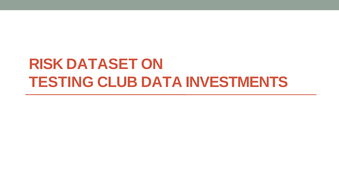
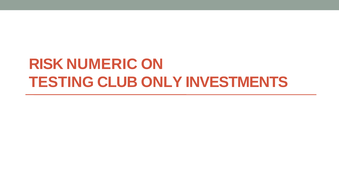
DATASET: DATASET -> NUMERIC
DATA: DATA -> ONLY
